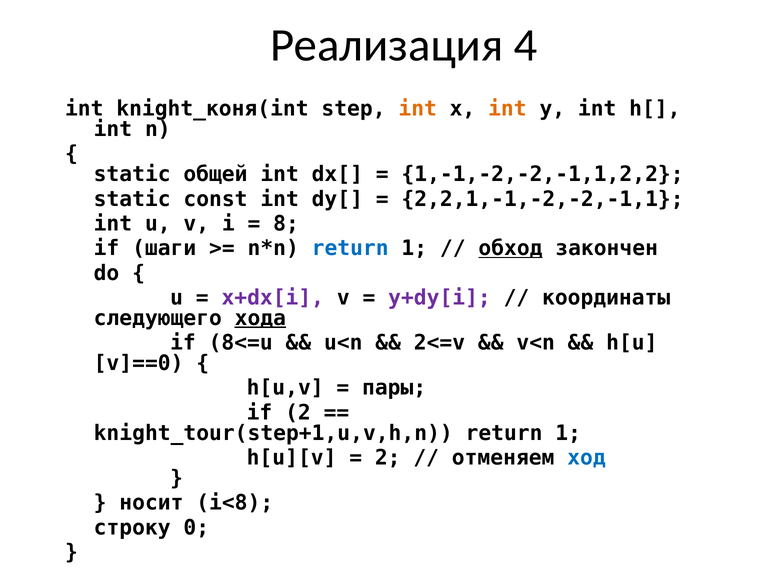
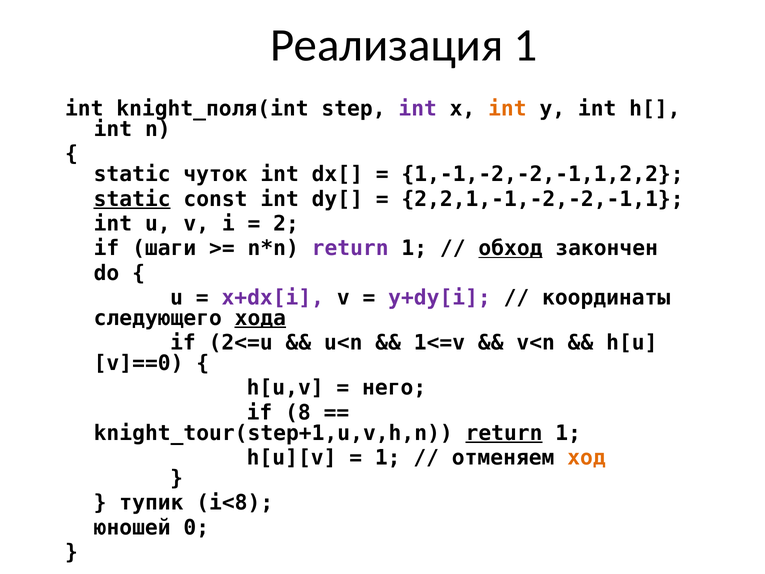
Реализация 4: 4 -> 1
knight_коня(int: knight_коня(int -> knight_поля(int
int at (418, 109) colour: orange -> purple
общей: общей -> чуток
static at (132, 199) underline: none -> present
8: 8 -> 2
return at (350, 248) colour: blue -> purple
8<=u: 8<=u -> 2<=u
2<=v: 2<=v -> 1<=v
пары: пары -> него
if 2: 2 -> 8
return at (504, 433) underline: none -> present
2 at (388, 458): 2 -> 1
ход colour: blue -> orange
носит: носит -> тупик
строку: строку -> юношей
